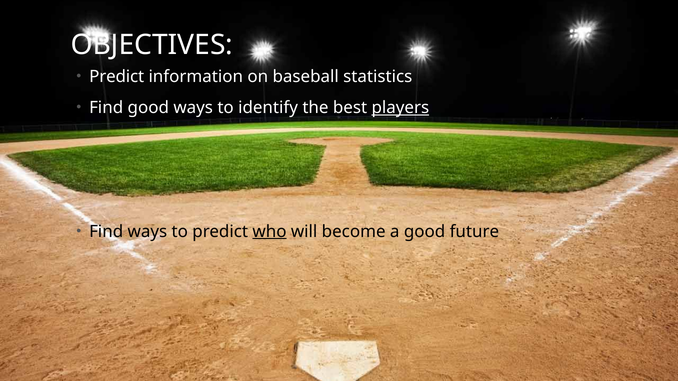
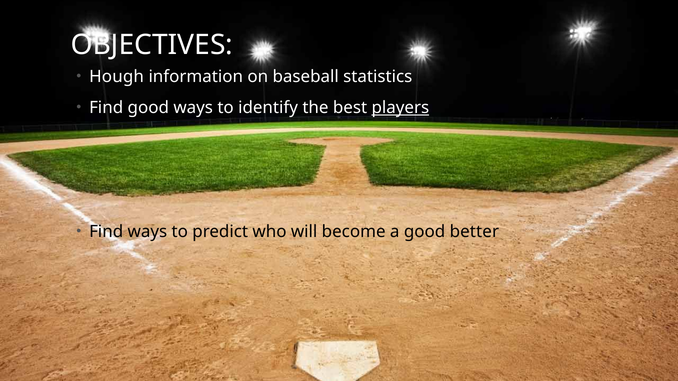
Predict at (117, 77): Predict -> Hough
who underline: present -> none
future: future -> better
